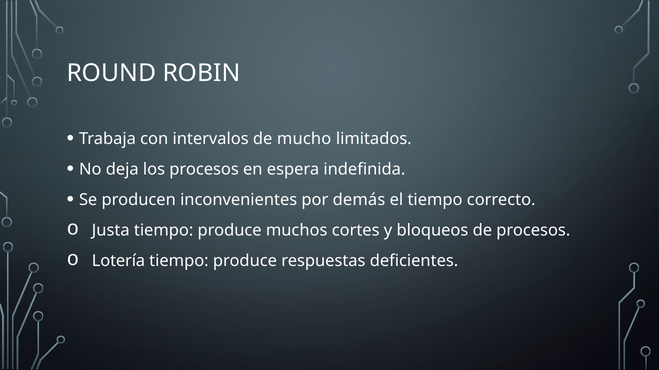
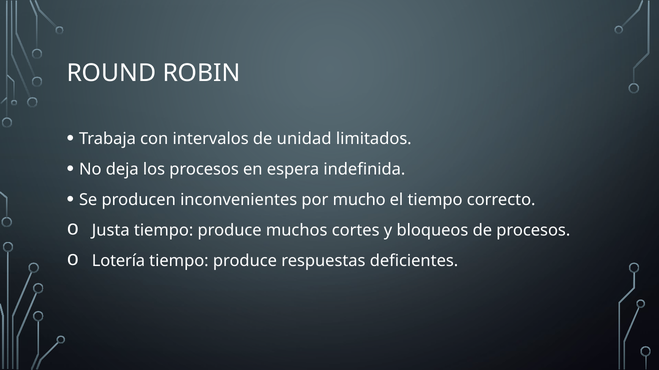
mucho: mucho -> unidad
demás: demás -> mucho
